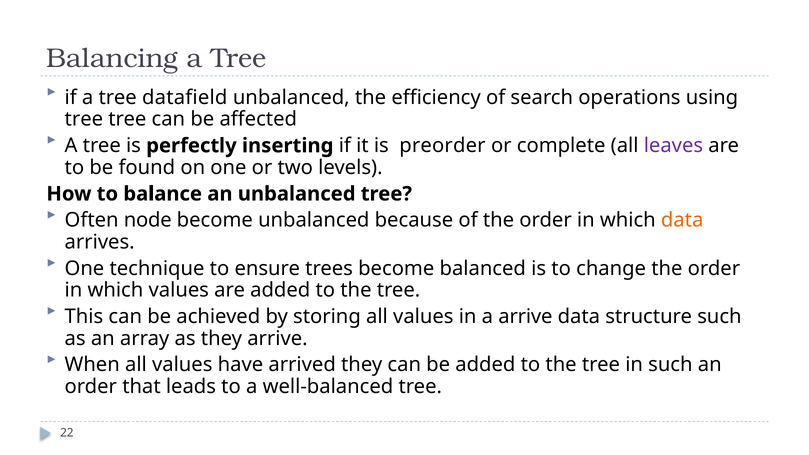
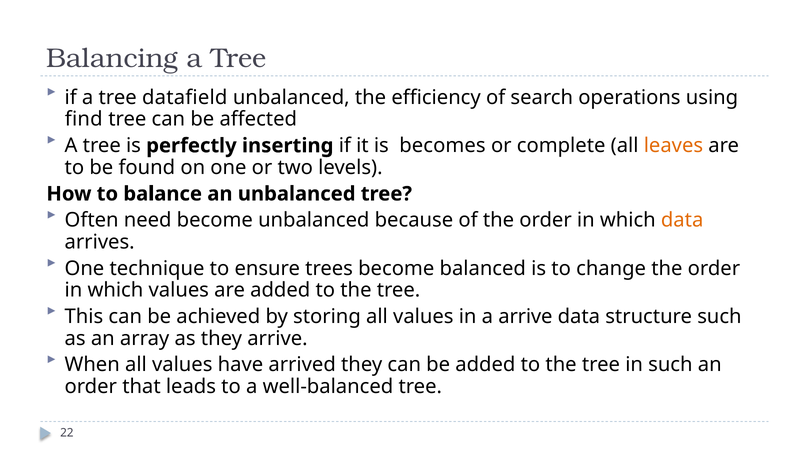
tree at (84, 119): tree -> find
preorder: preorder -> becomes
leaves colour: purple -> orange
node: node -> need
